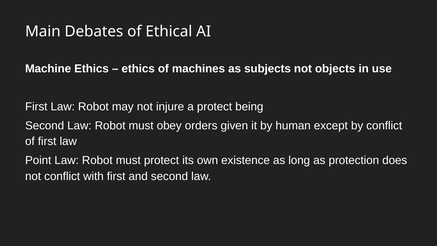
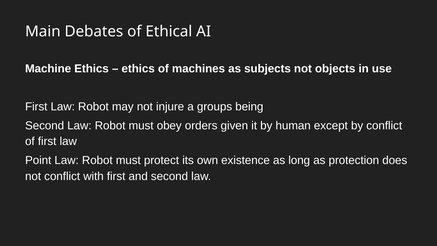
a protect: protect -> groups
